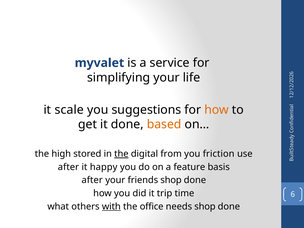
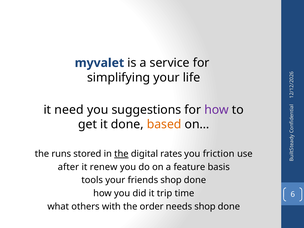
scale: scale -> need
how at (217, 110) colour: orange -> purple
high: high -> runs
from: from -> rates
happy: happy -> renew
after at (92, 180): after -> tools
with underline: present -> none
office: office -> order
